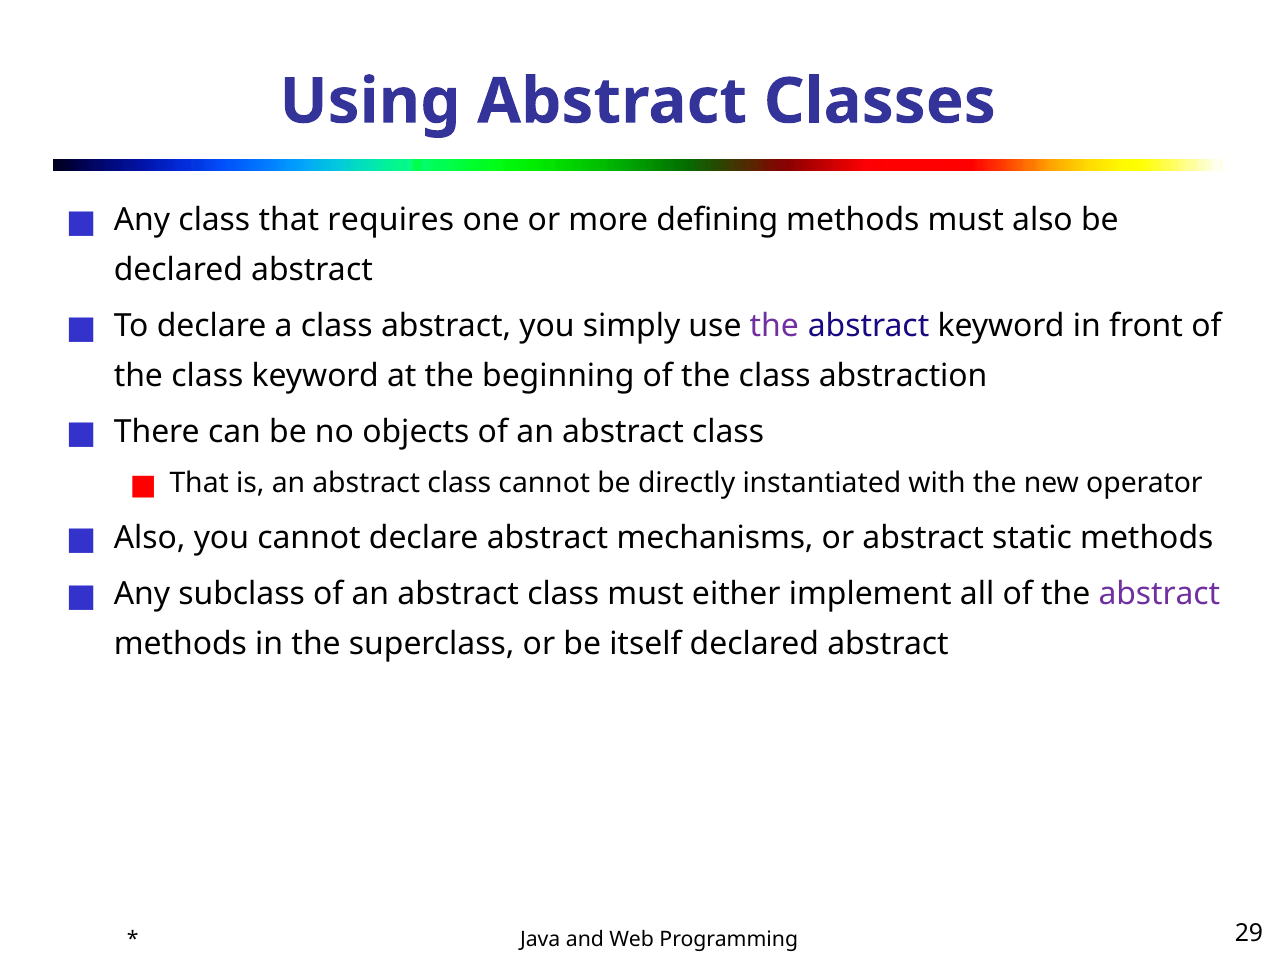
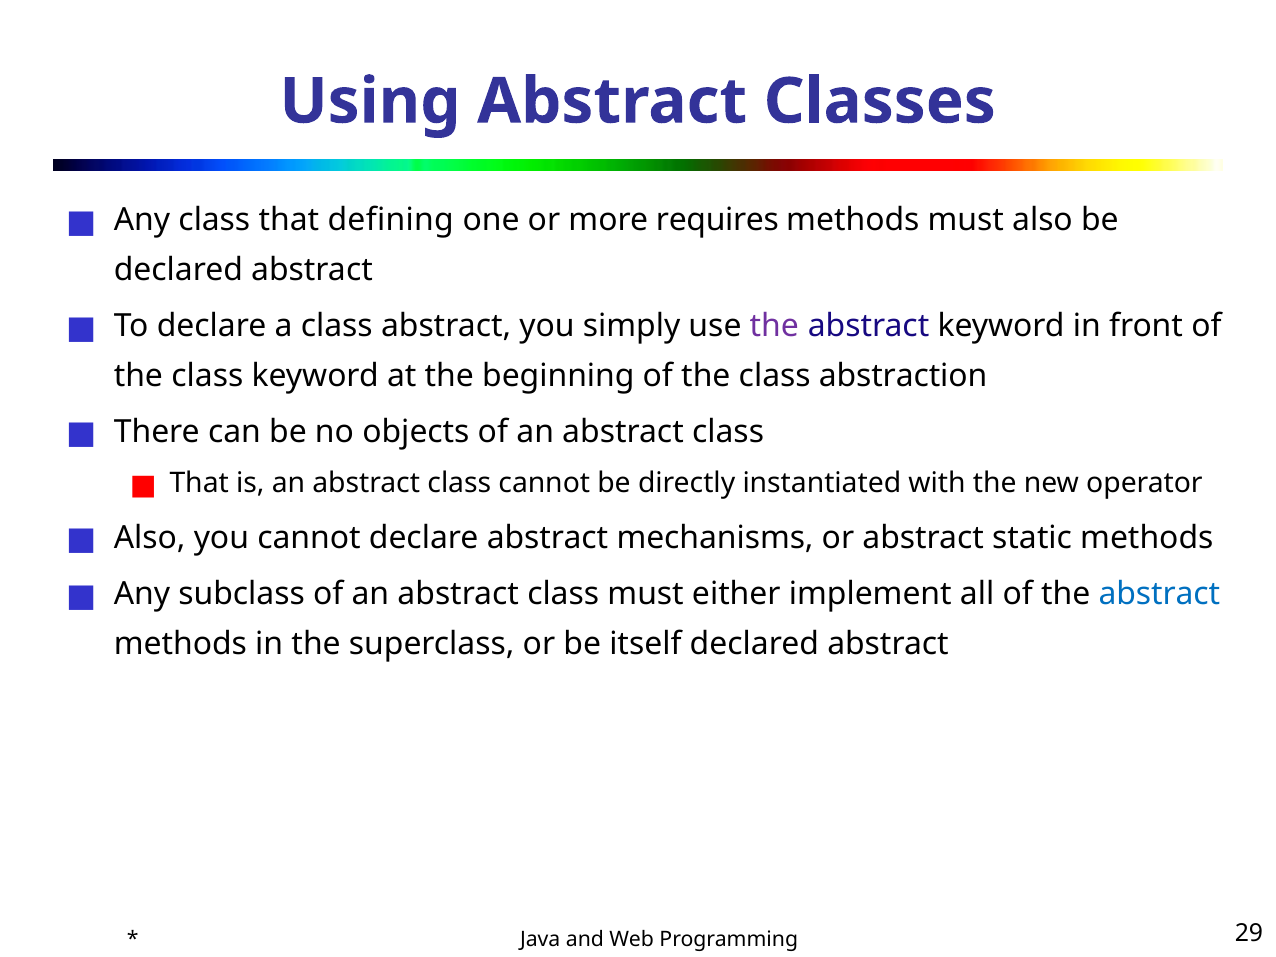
requires: requires -> defining
defining: defining -> requires
abstract at (1159, 594) colour: purple -> blue
